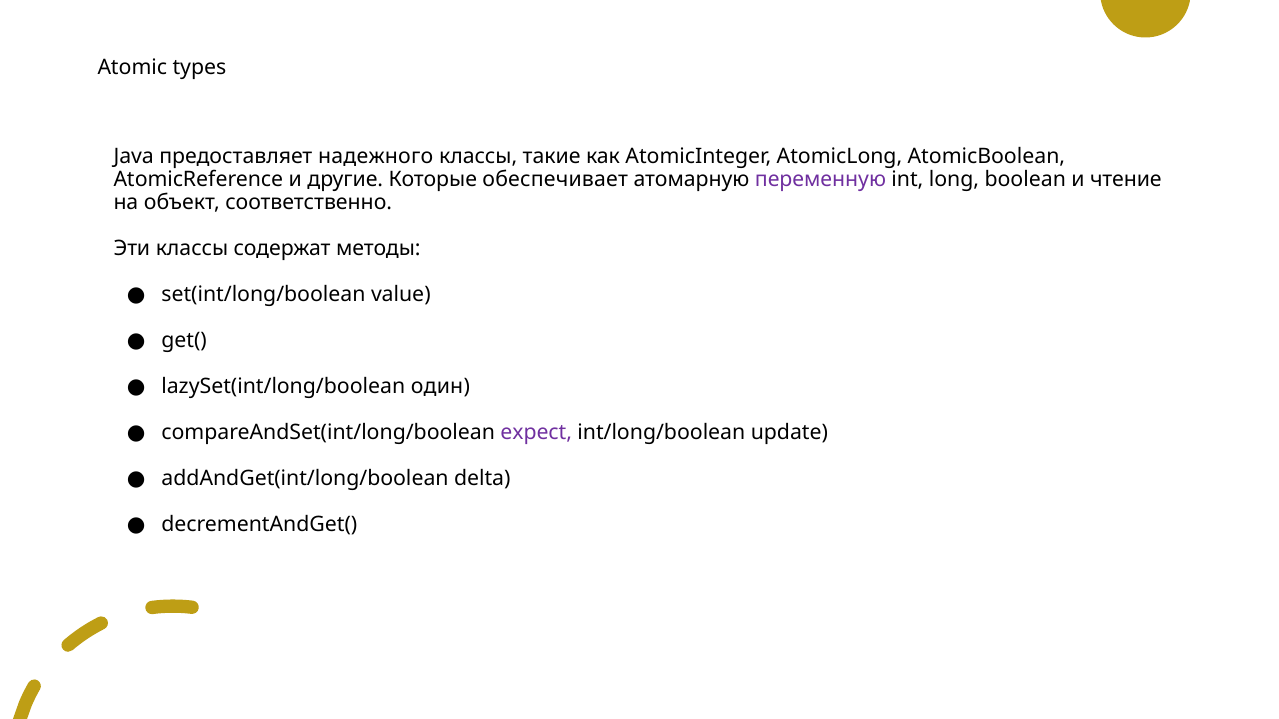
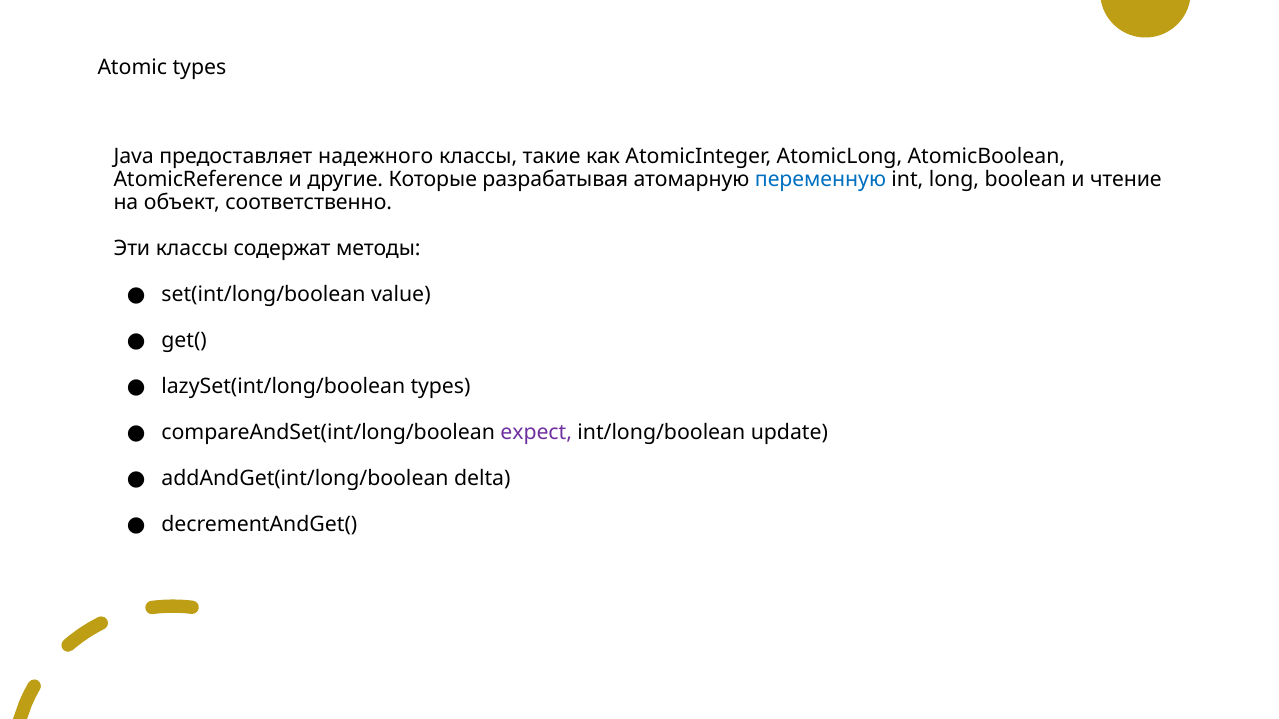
обеспечивает: обеспечивает -> разрабатывая
переменную colour: purple -> blue
lazySet(int/long/boolean один: один -> types
